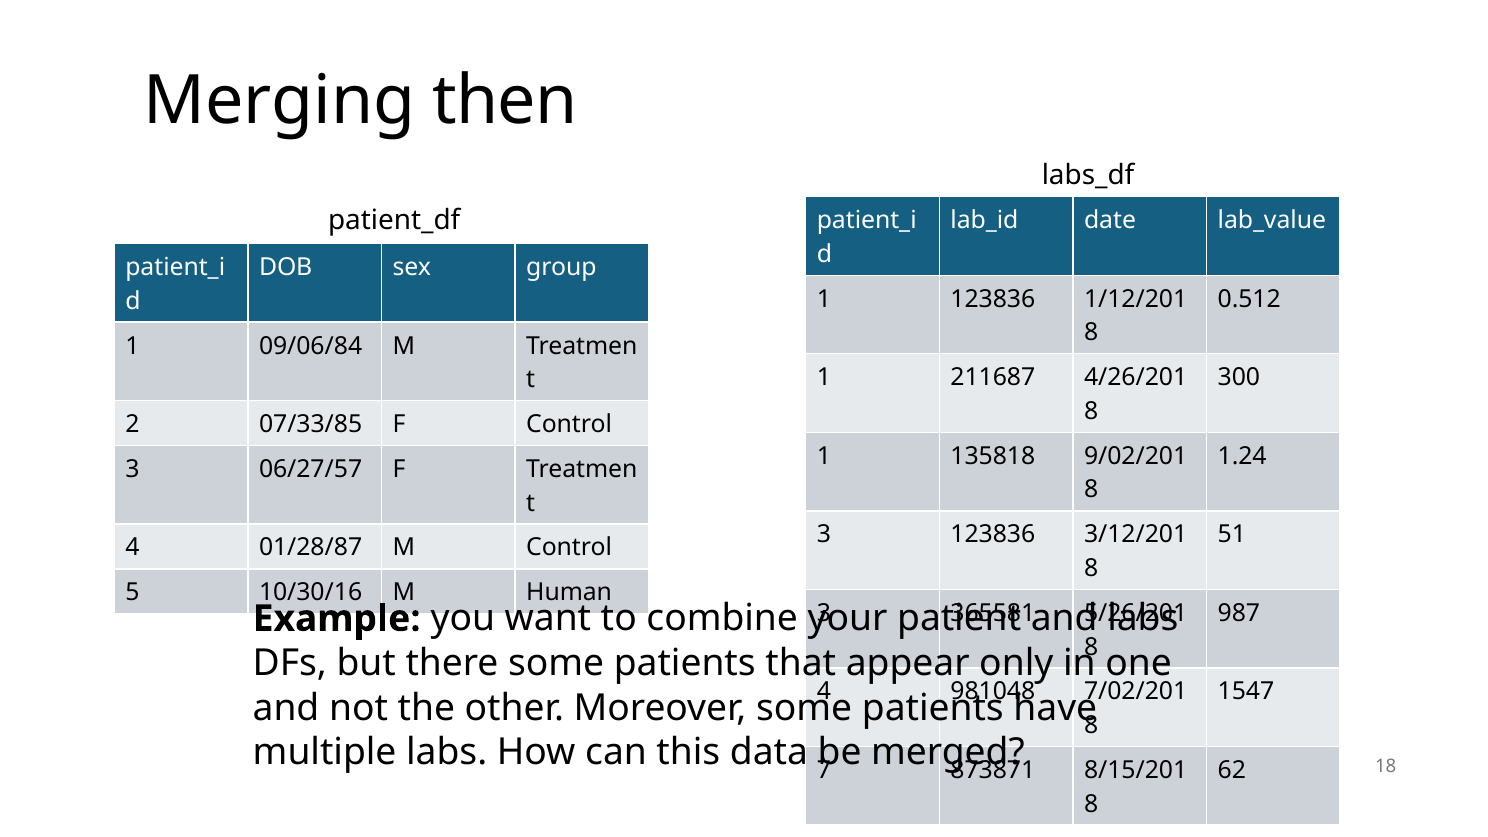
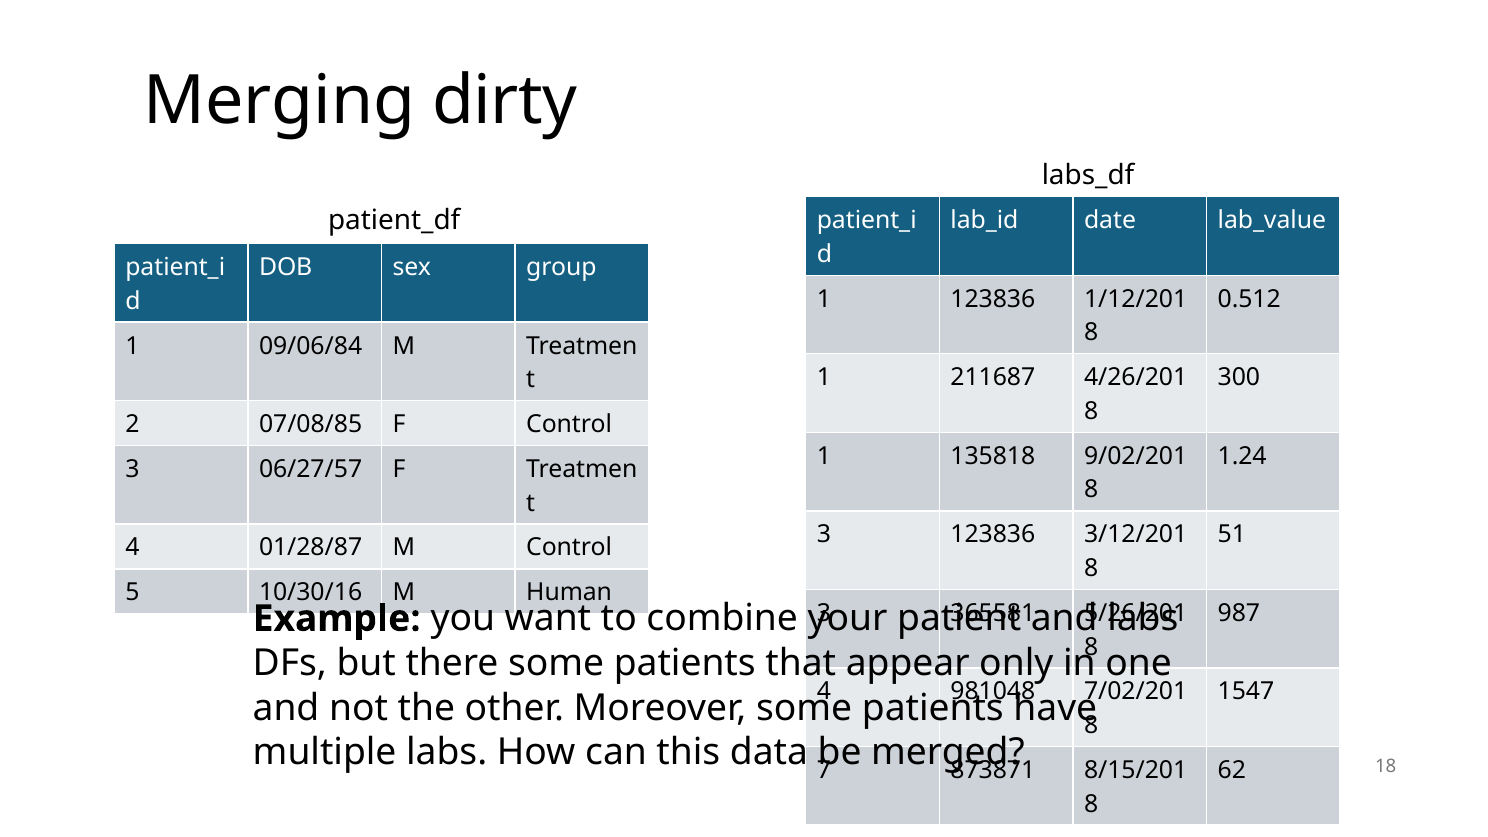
then: then -> dirty
07/33/85: 07/33/85 -> 07/08/85
